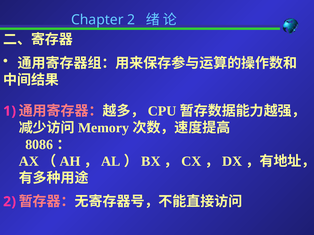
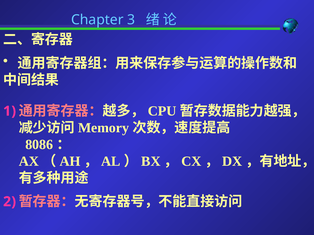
Chapter 2: 2 -> 3
